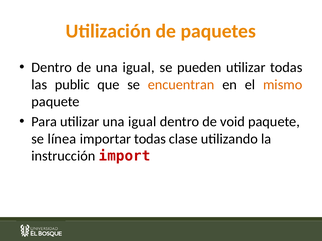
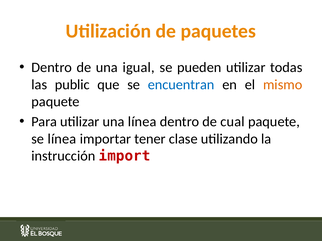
encuentran colour: orange -> blue
utilizar una igual: igual -> línea
void: void -> cual
importar todas: todas -> tener
